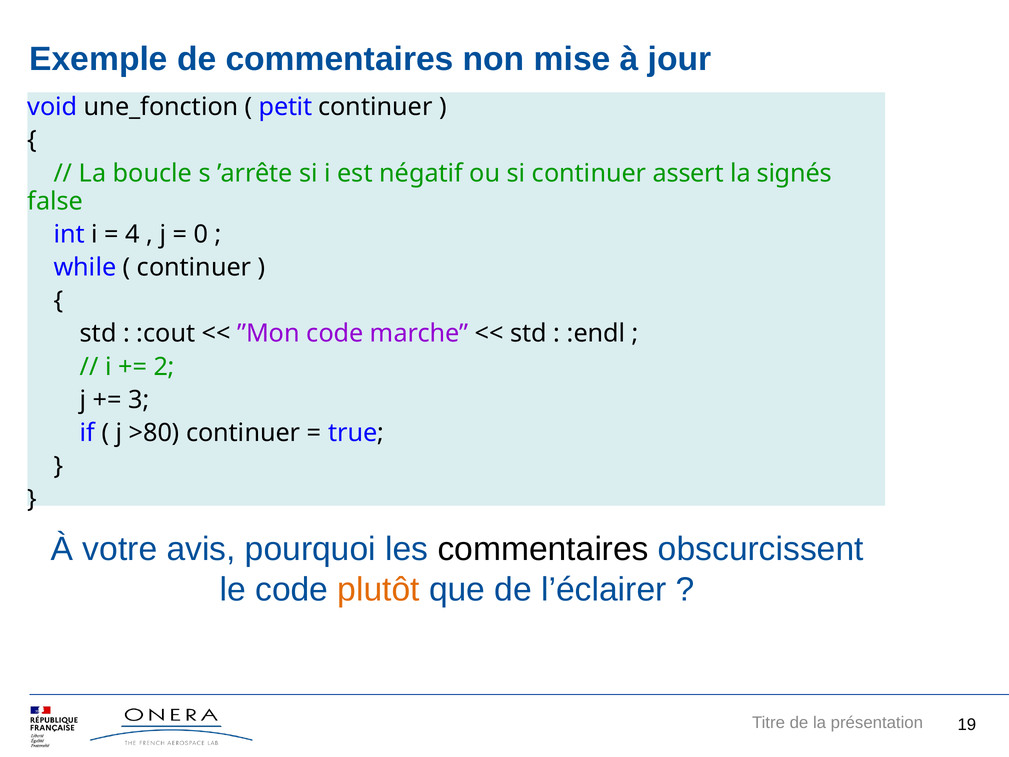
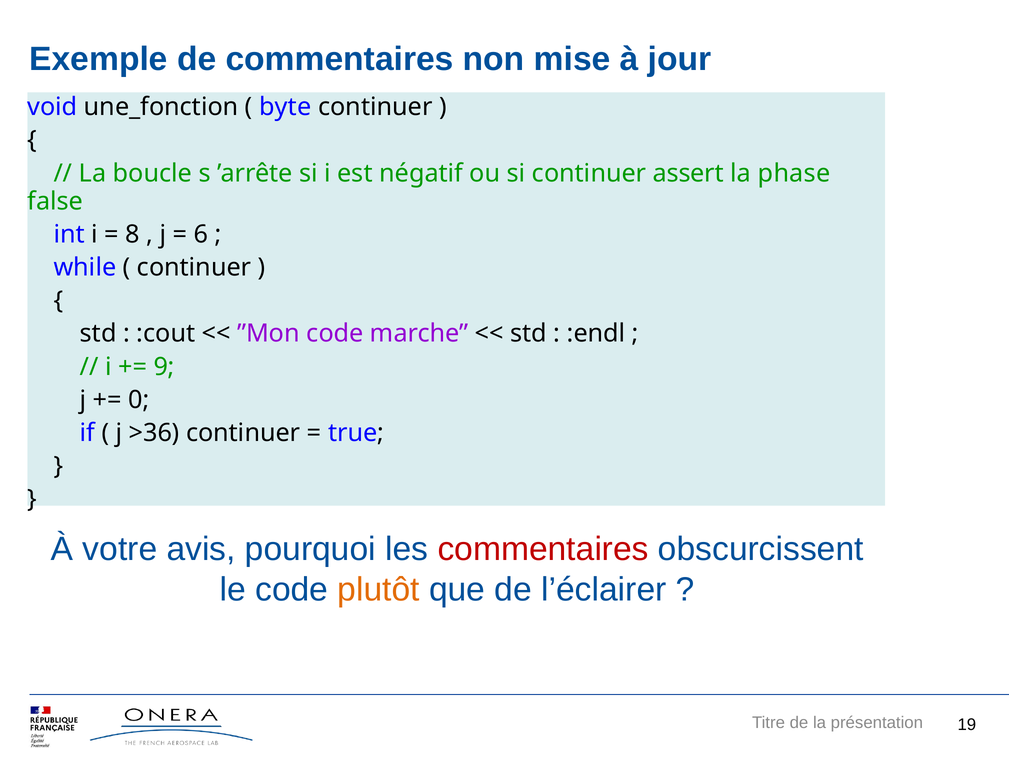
petit: petit -> byte
signés: signés -> phase
4: 4 -> 8
0: 0 -> 6
2: 2 -> 9
3: 3 -> 0
>80: >80 -> >36
commentaires at (543, 549) colour: black -> red
